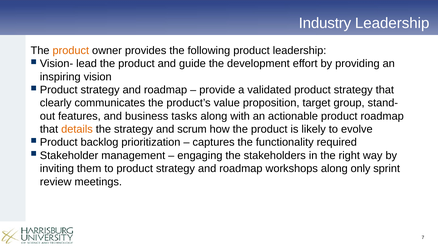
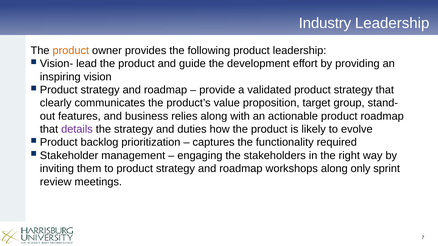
tasks: tasks -> relies
details colour: orange -> purple
scrum: scrum -> duties
